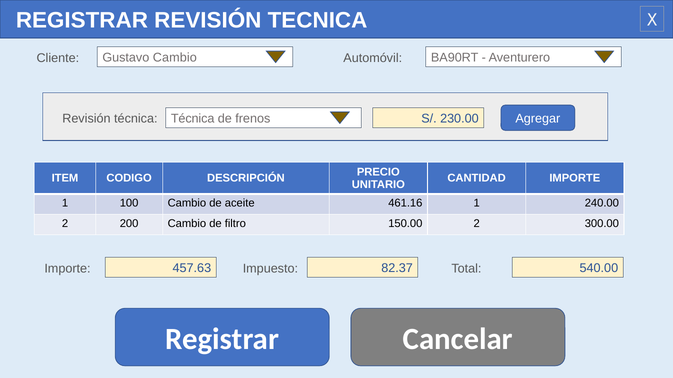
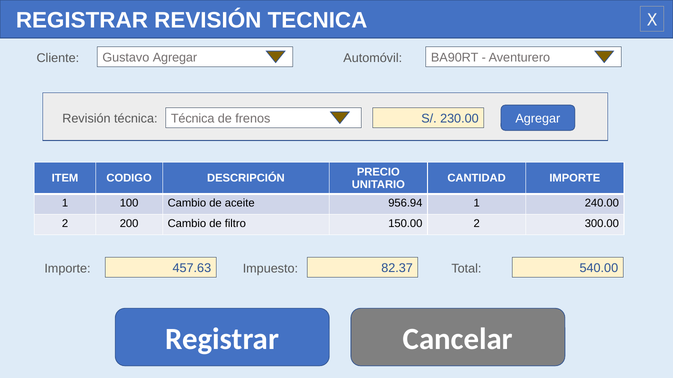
Gustavo Cambio: Cambio -> Agregar
461.16: 461.16 -> 956.94
